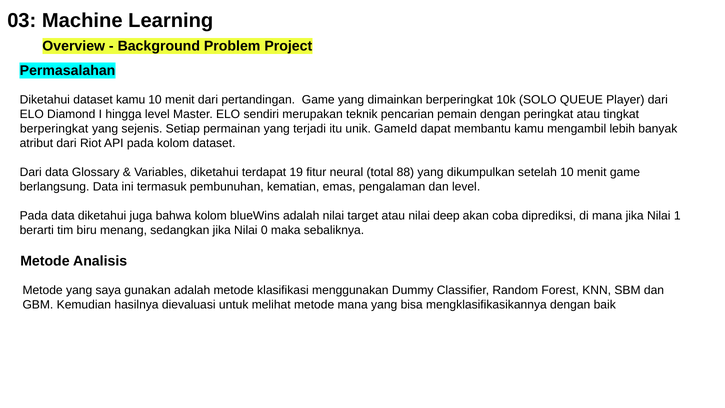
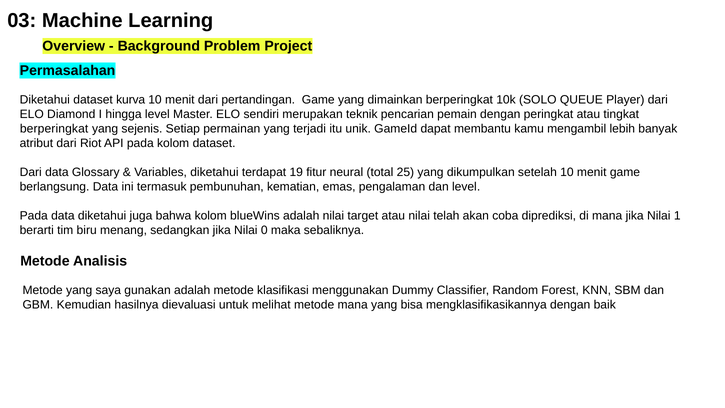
dataset kamu: kamu -> kurva
88: 88 -> 25
deep: deep -> telah
